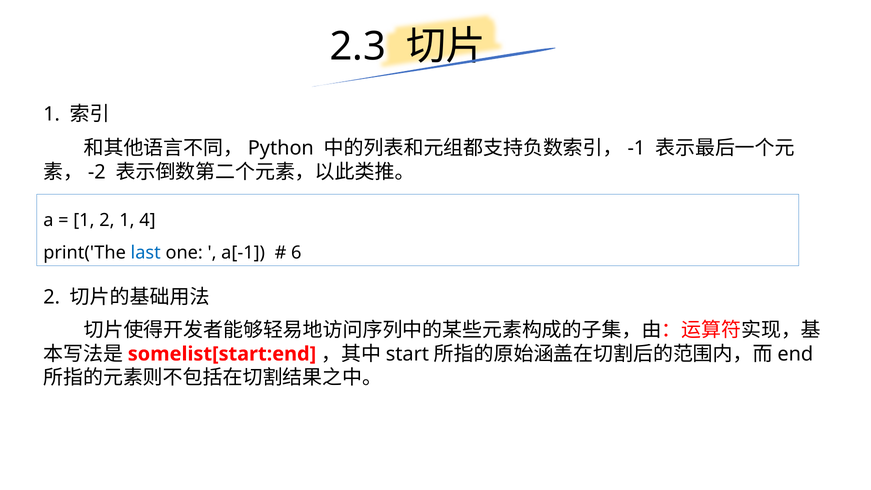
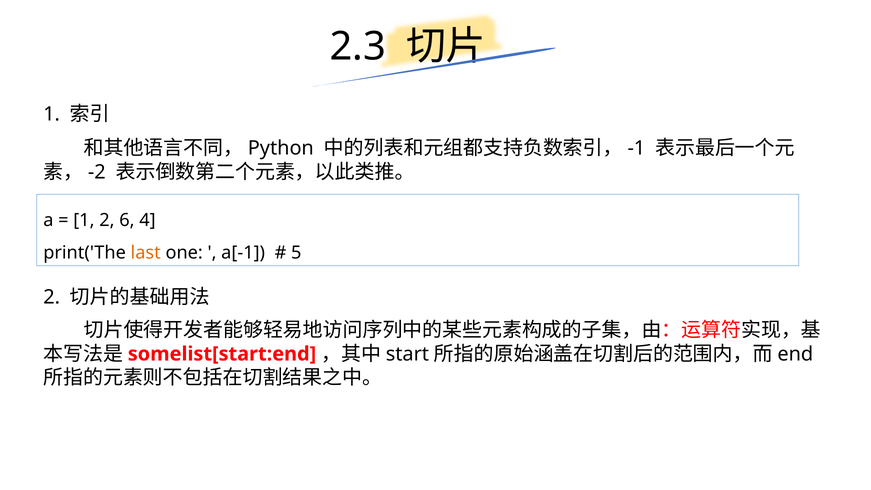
2 1: 1 -> 6
last colour: blue -> orange
6: 6 -> 5
